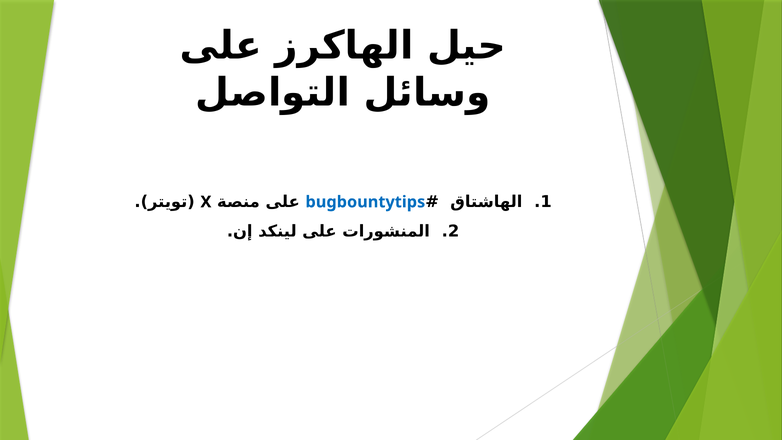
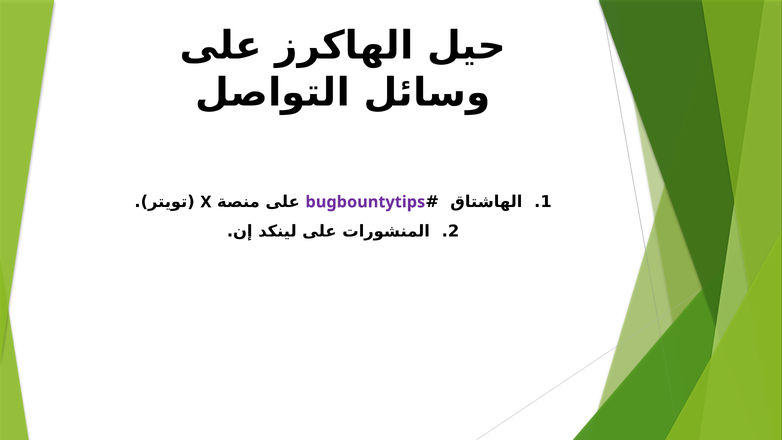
bugbountytips colour: blue -> purple
